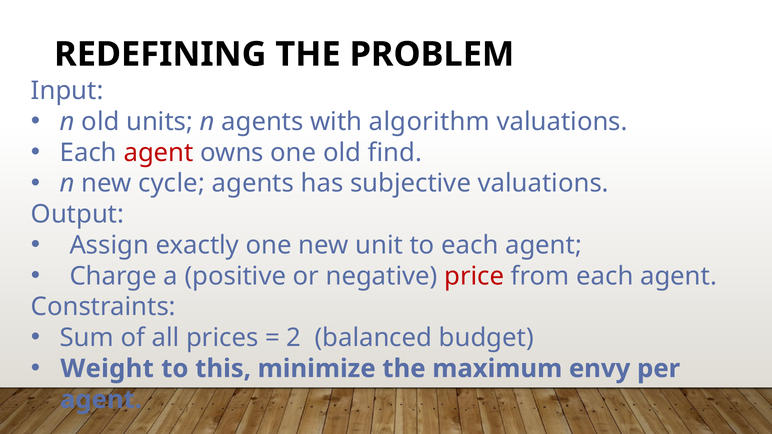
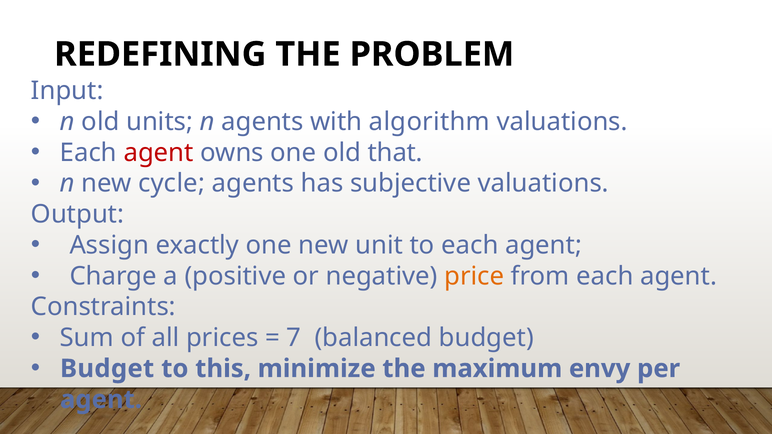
find: find -> that
price colour: red -> orange
2: 2 -> 7
Weight at (107, 369): Weight -> Budget
